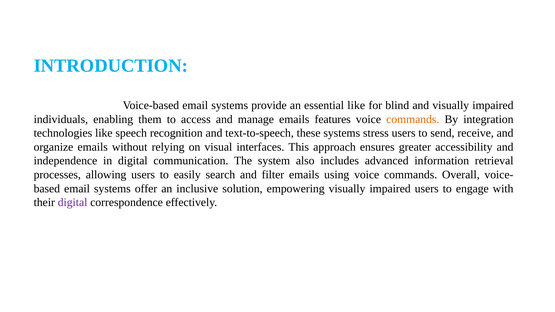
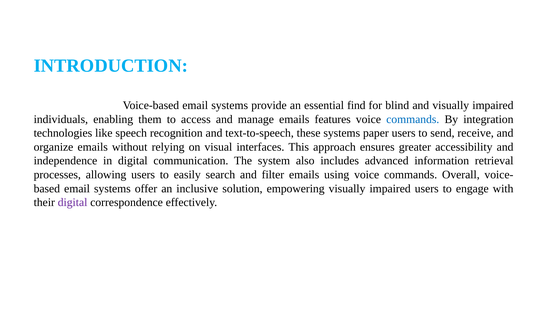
essential like: like -> find
commands at (413, 119) colour: orange -> blue
stress: stress -> paper
